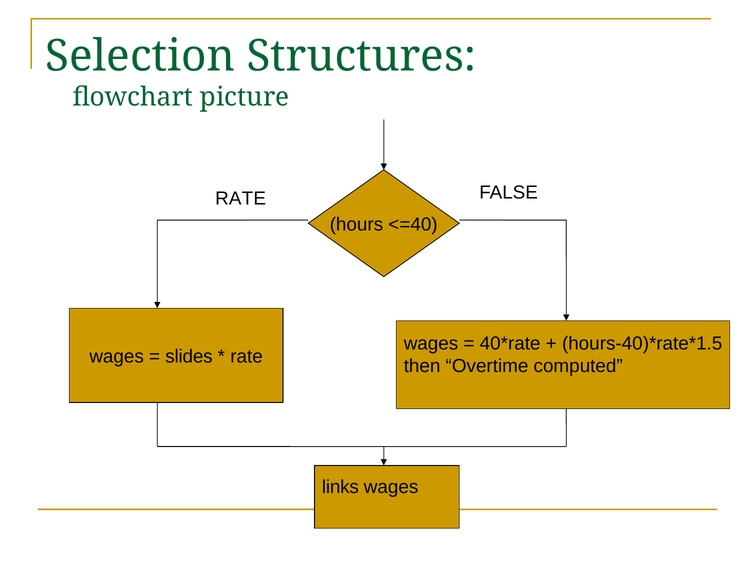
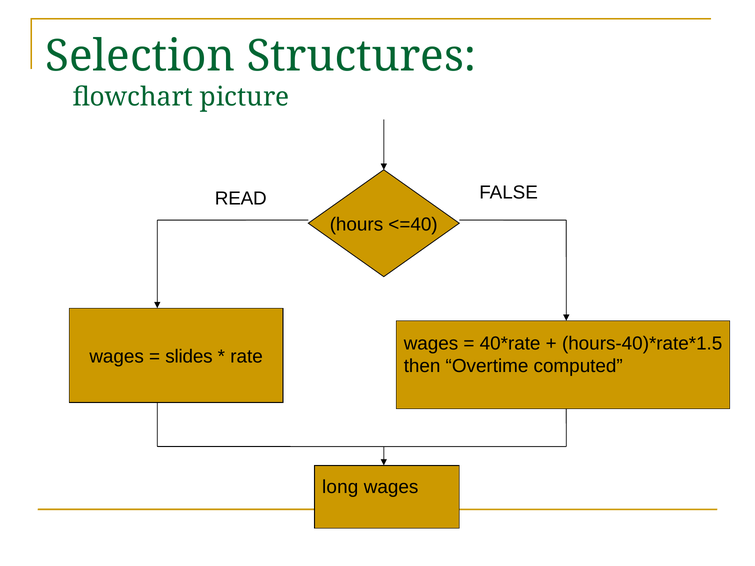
RATE at (241, 199): RATE -> READ
links: links -> long
